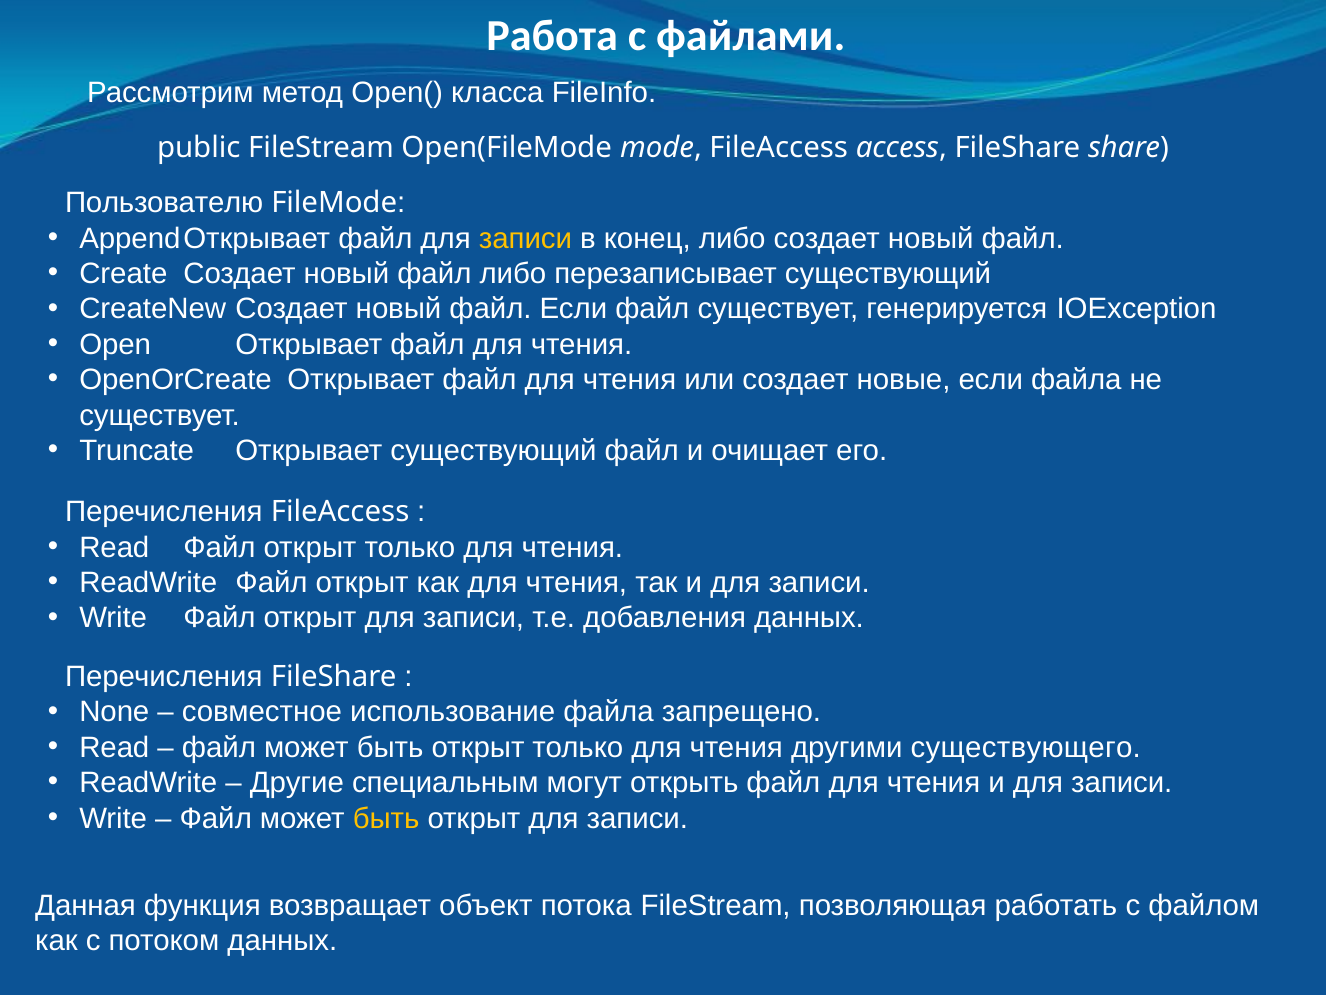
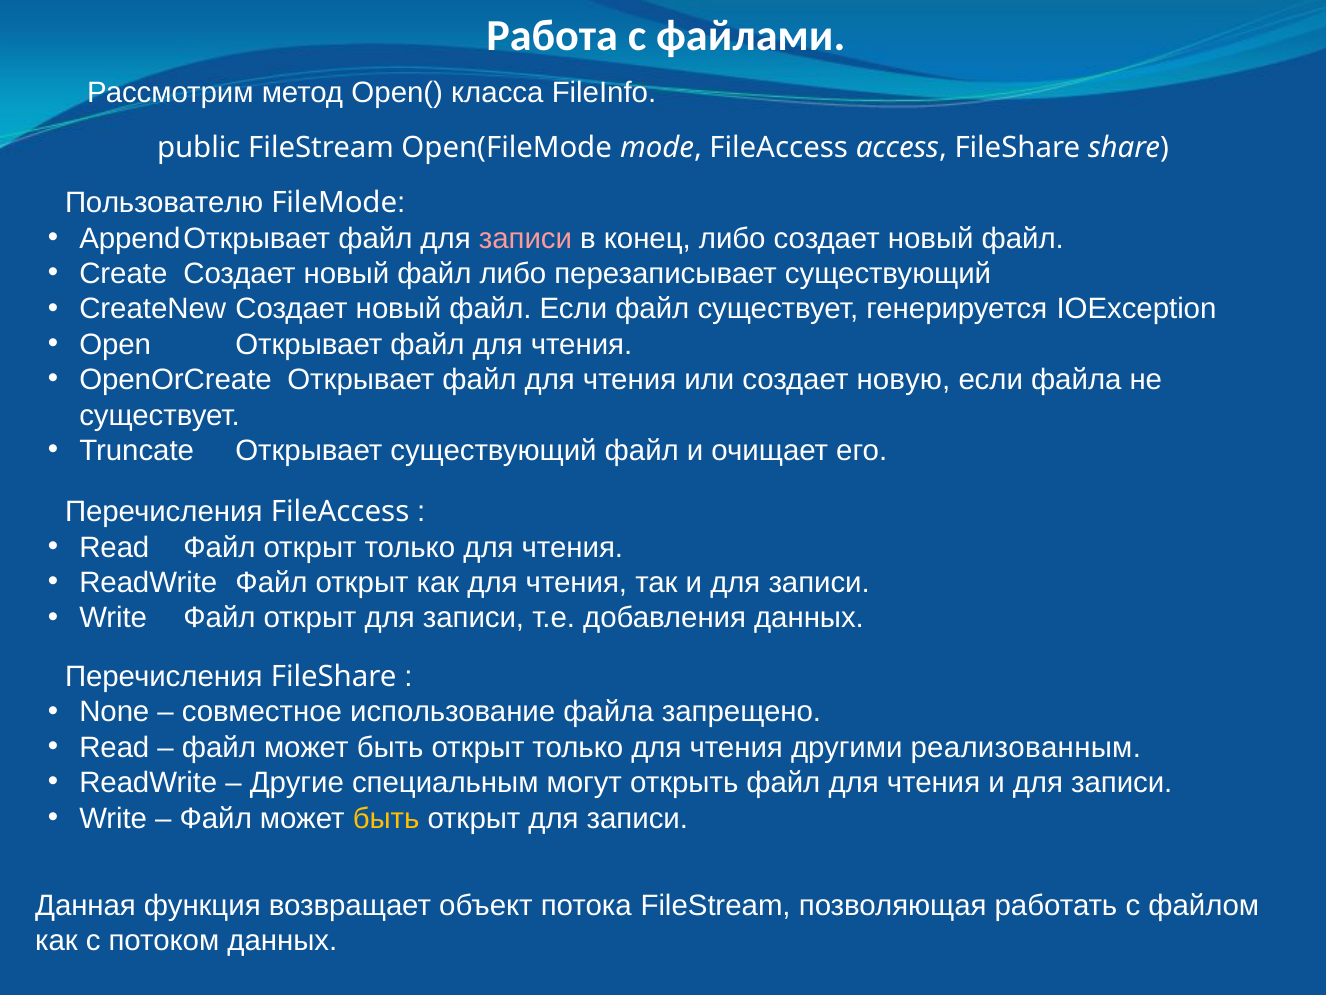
записи at (525, 238) colour: yellow -> pink
новые: новые -> новую
существующего: существующего -> реализованным
